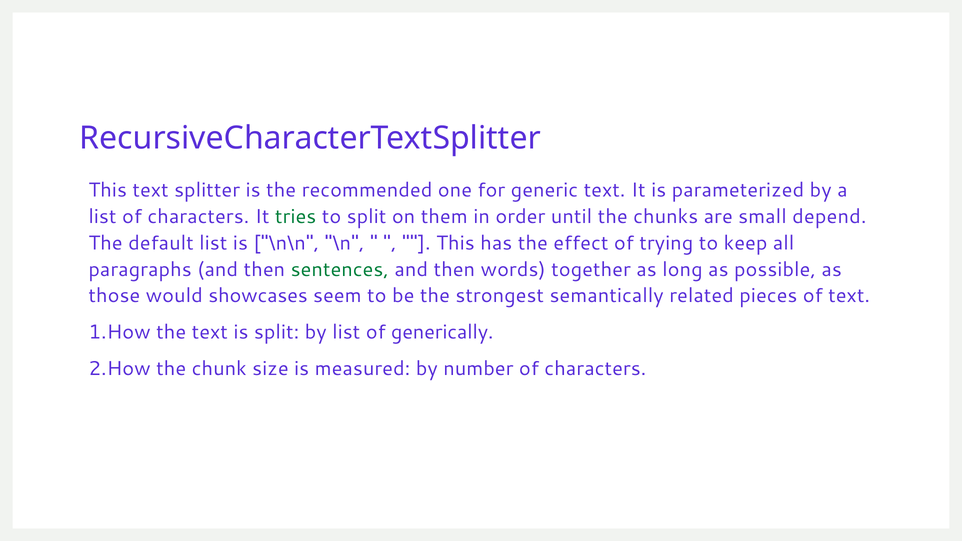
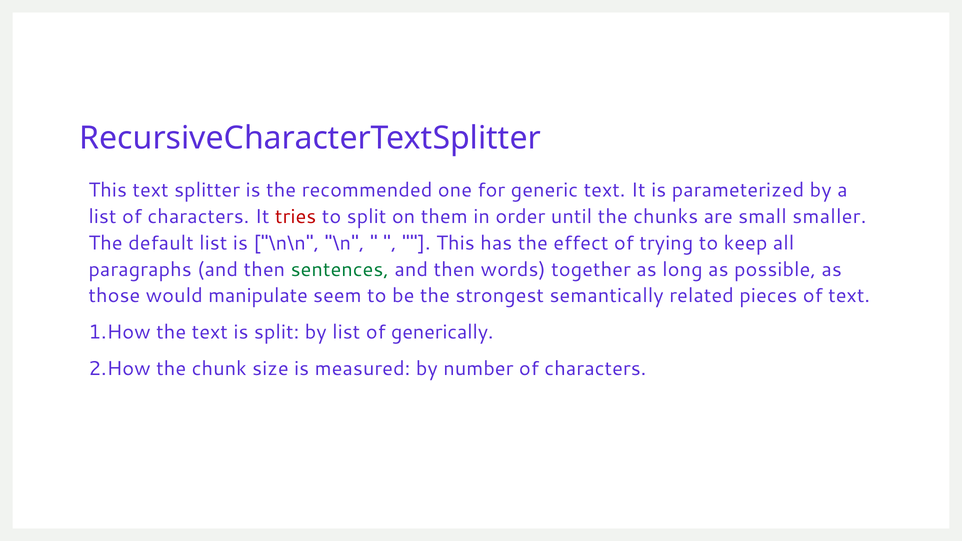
tries colour: green -> red
depend: depend -> smaller
showcases: showcases -> manipulate
